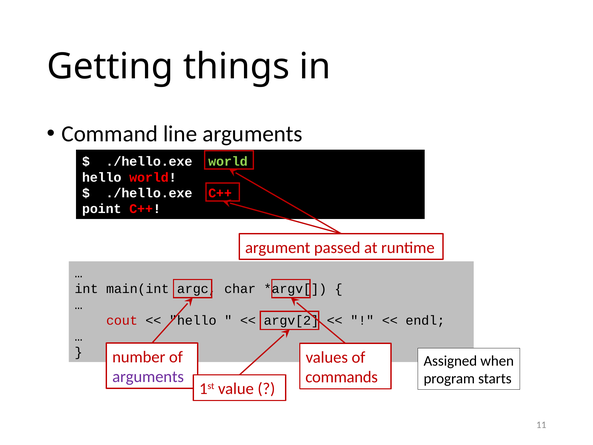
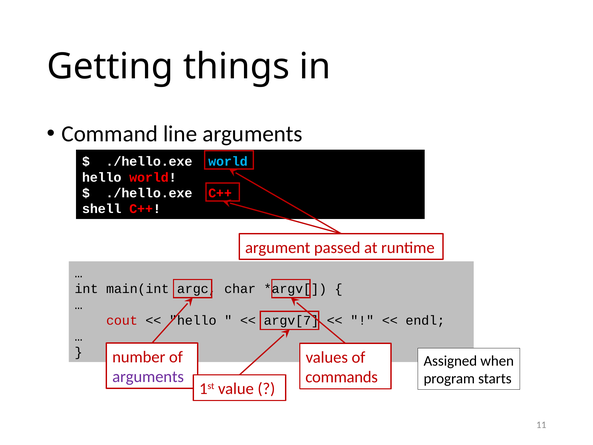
world at (228, 161) colour: light green -> light blue
point: point -> shell
argv[2: argv[2 -> argv[7
